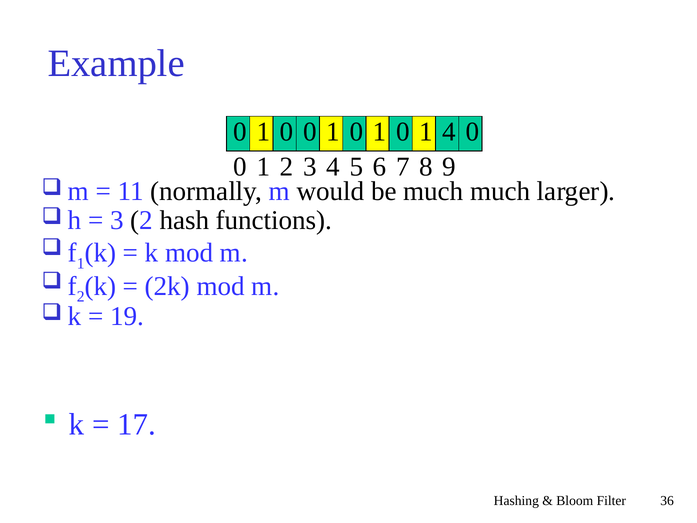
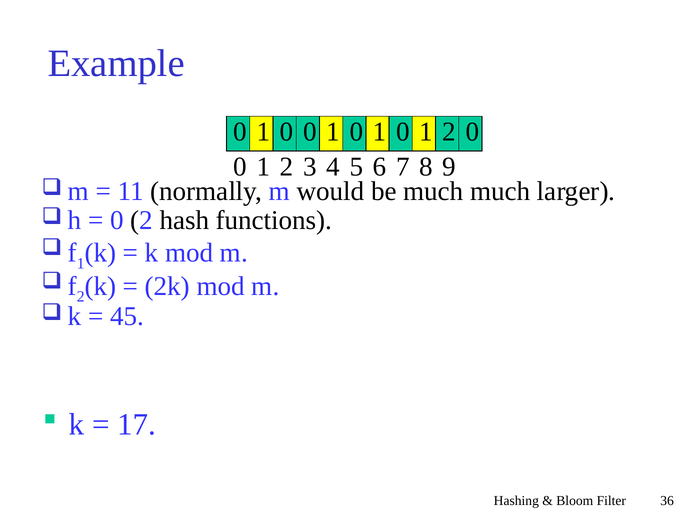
4 at (449, 132): 4 -> 2
3 at (117, 220): 3 -> 0
19: 19 -> 45
